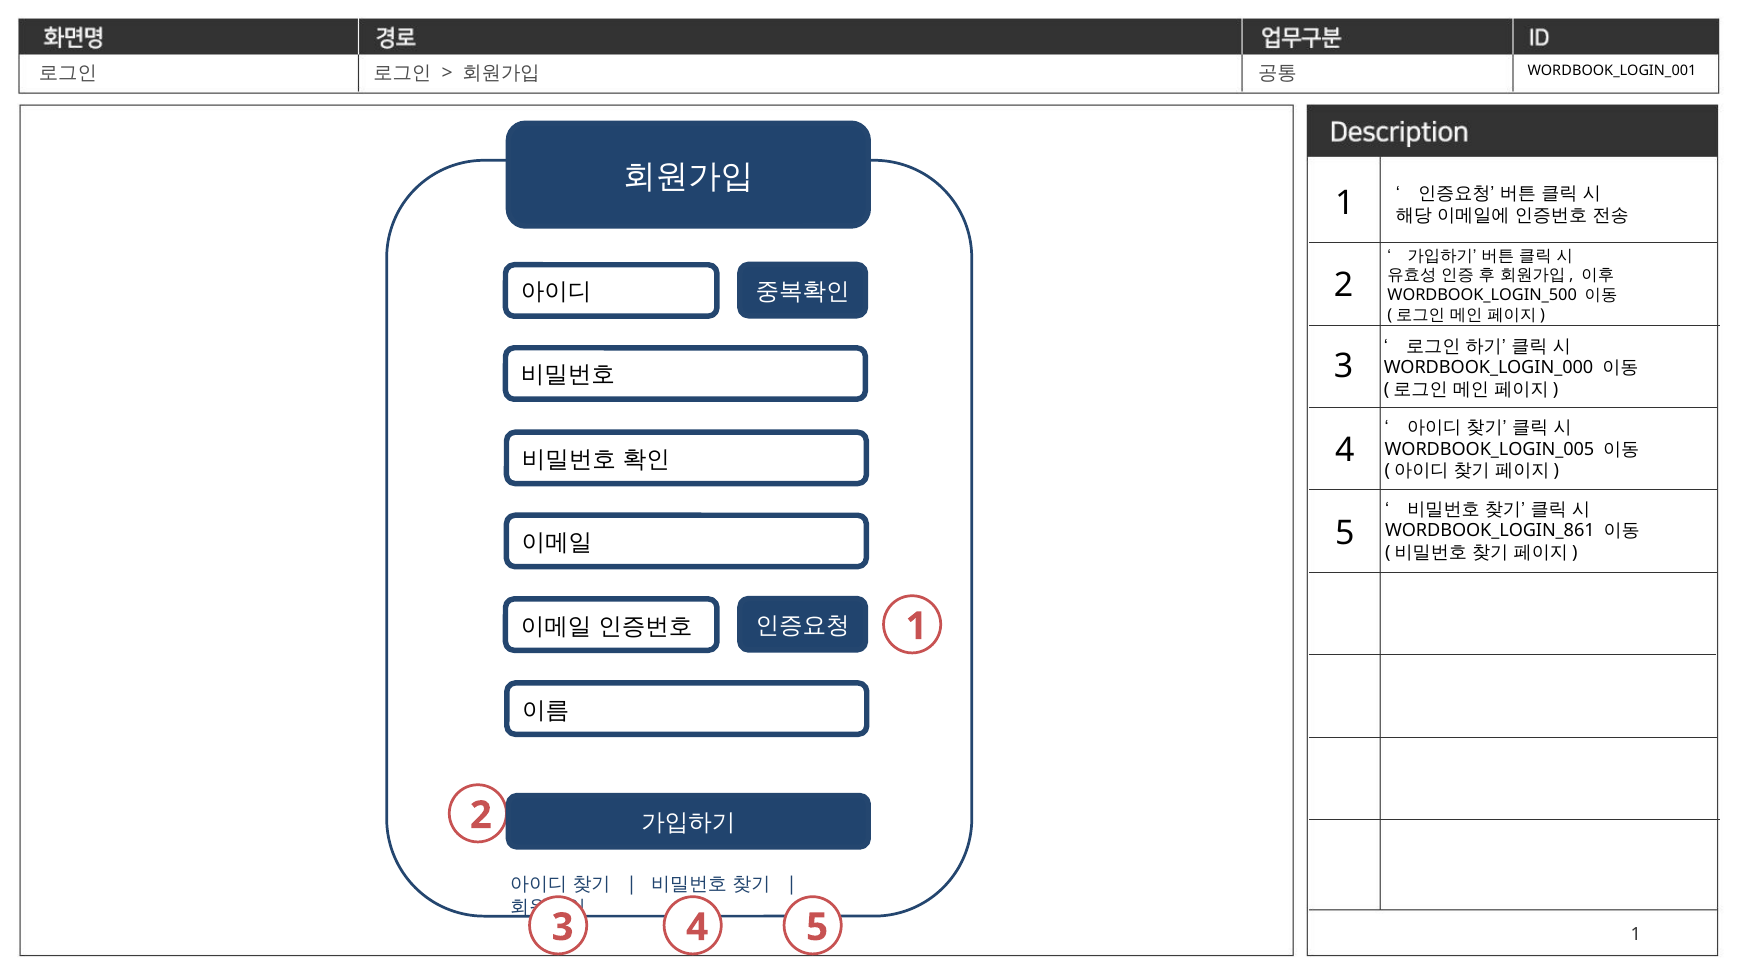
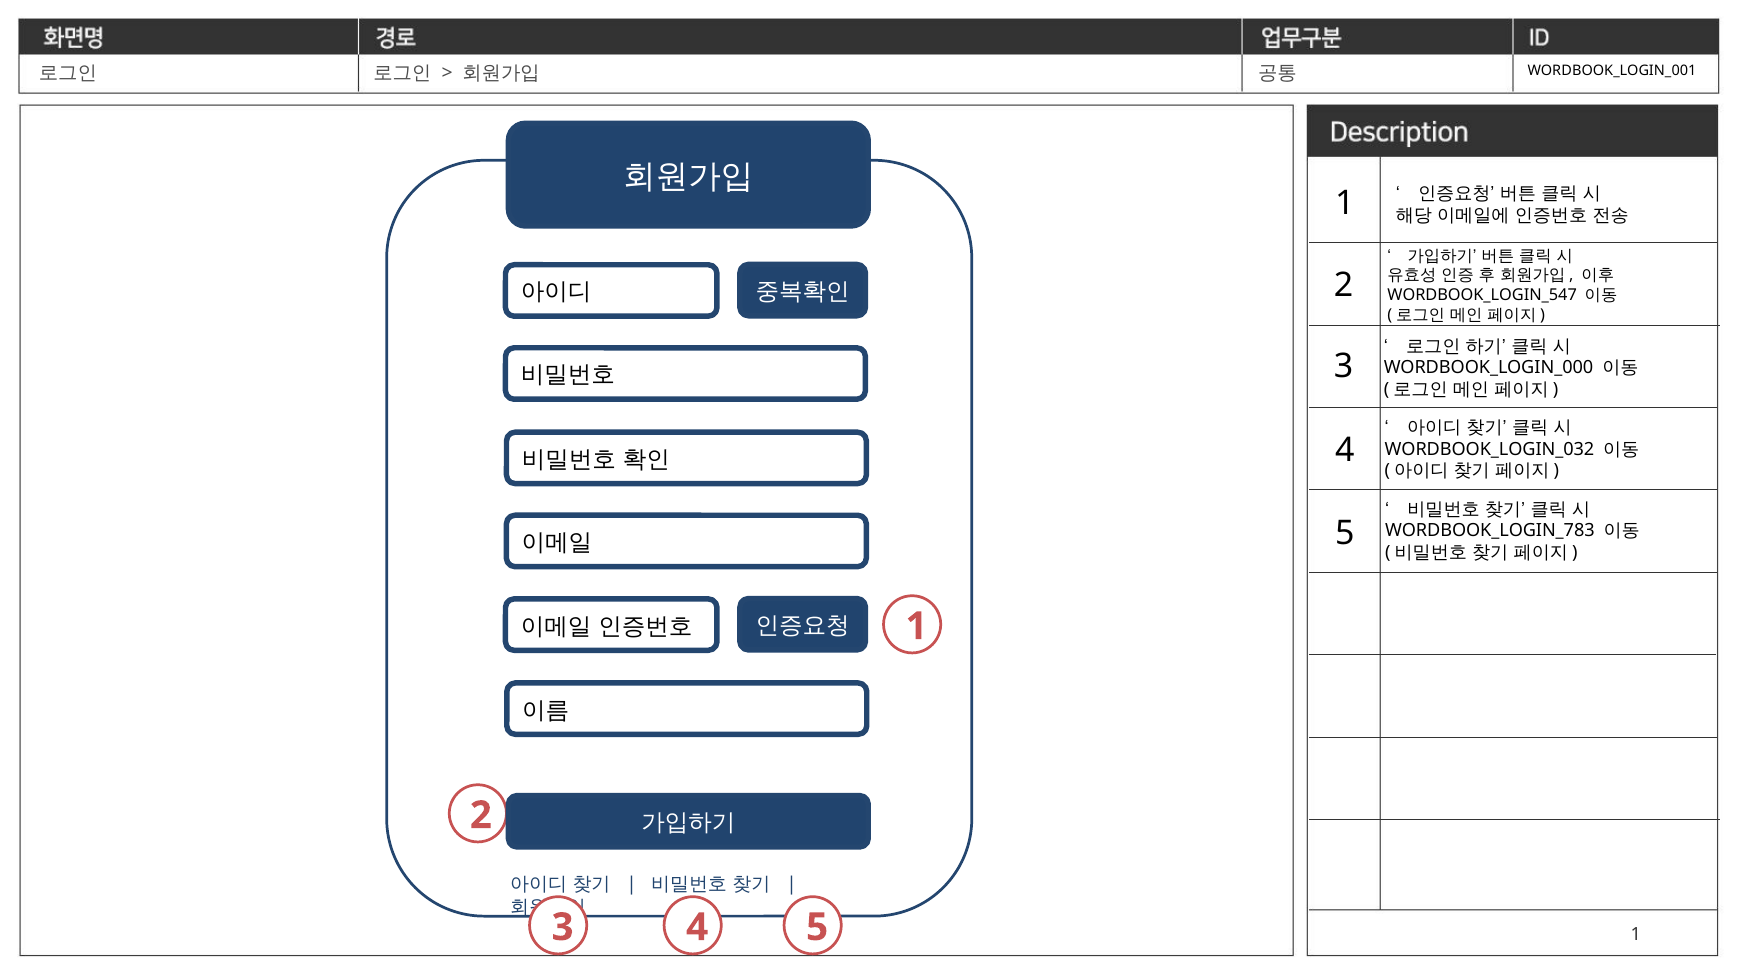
WORDBOOK_LOGIN_500: WORDBOOK_LOGIN_500 -> WORDBOOK_LOGIN_547
WORDBOOK_LOGIN_005: WORDBOOK_LOGIN_005 -> WORDBOOK_LOGIN_032
WORDBOOK_LOGIN_861: WORDBOOK_LOGIN_861 -> WORDBOOK_LOGIN_783
